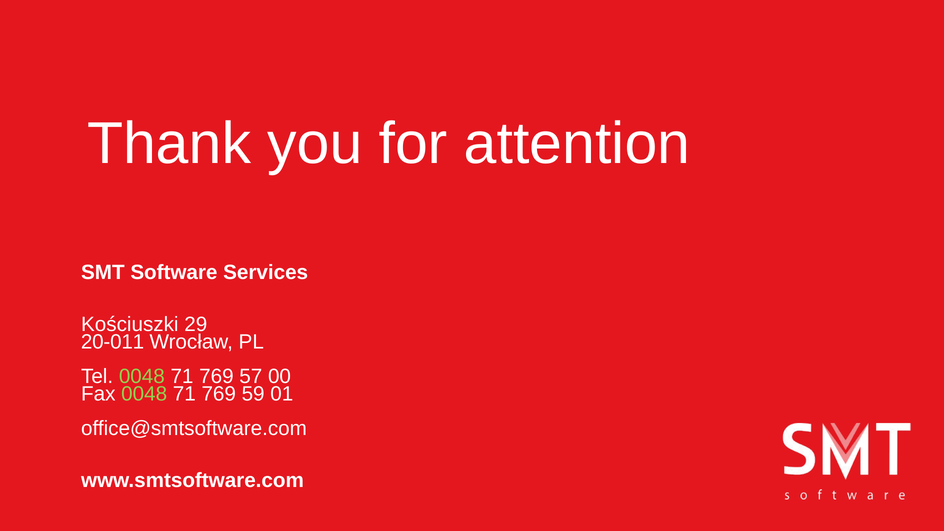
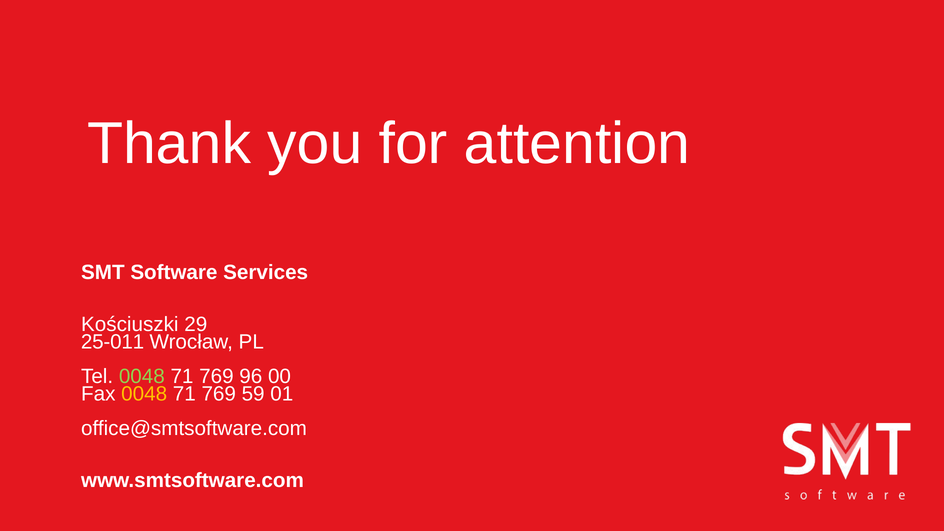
20-011: 20-011 -> 25-011
57: 57 -> 96
0048 at (144, 394) colour: light green -> yellow
